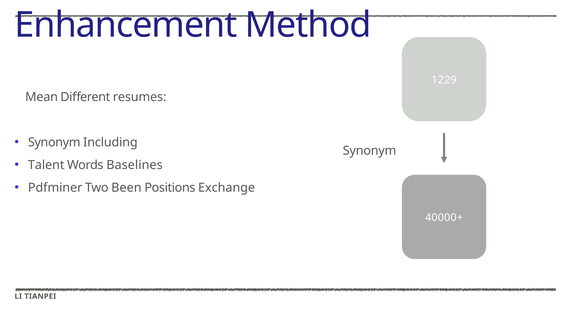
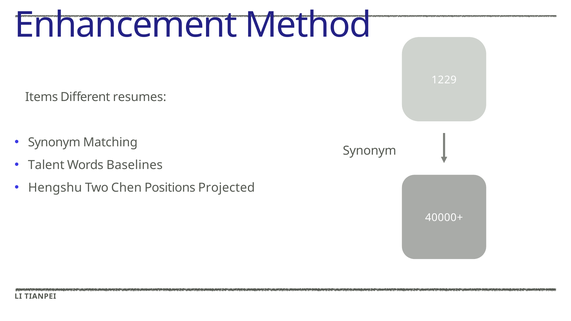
Mean: Mean -> Items
Including: Including -> Matching
Pdfminer: Pdfminer -> Hengshu
Been: Been -> Chen
Exchange: Exchange -> Projected
